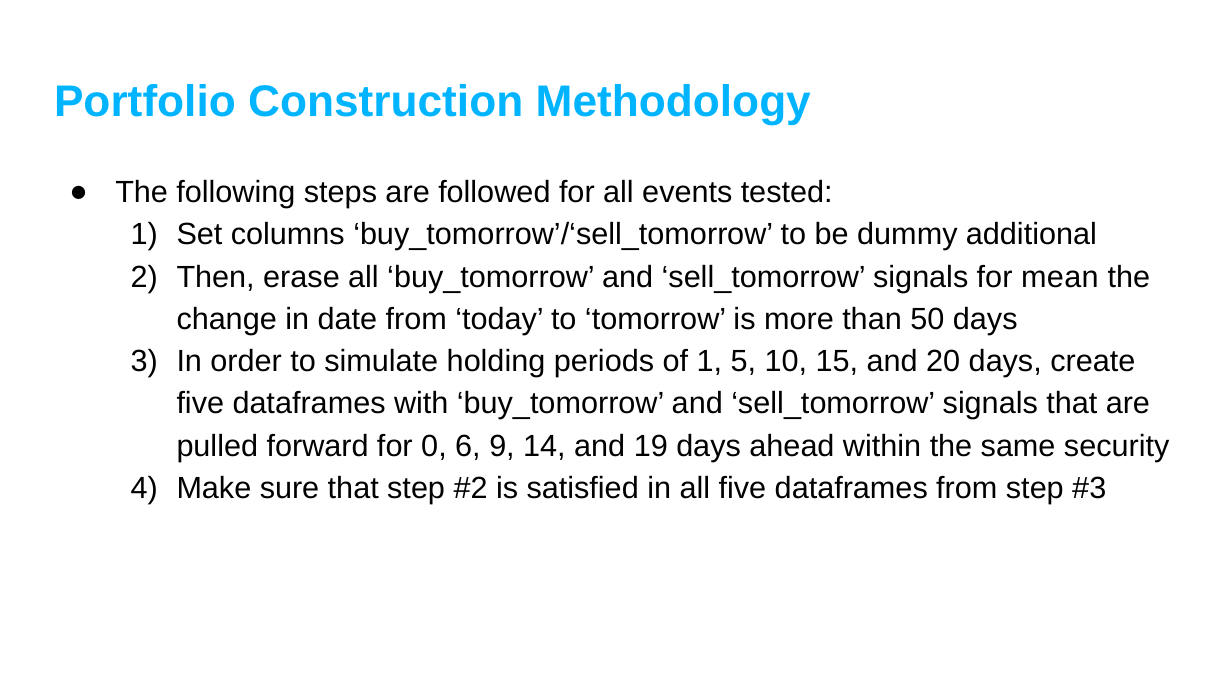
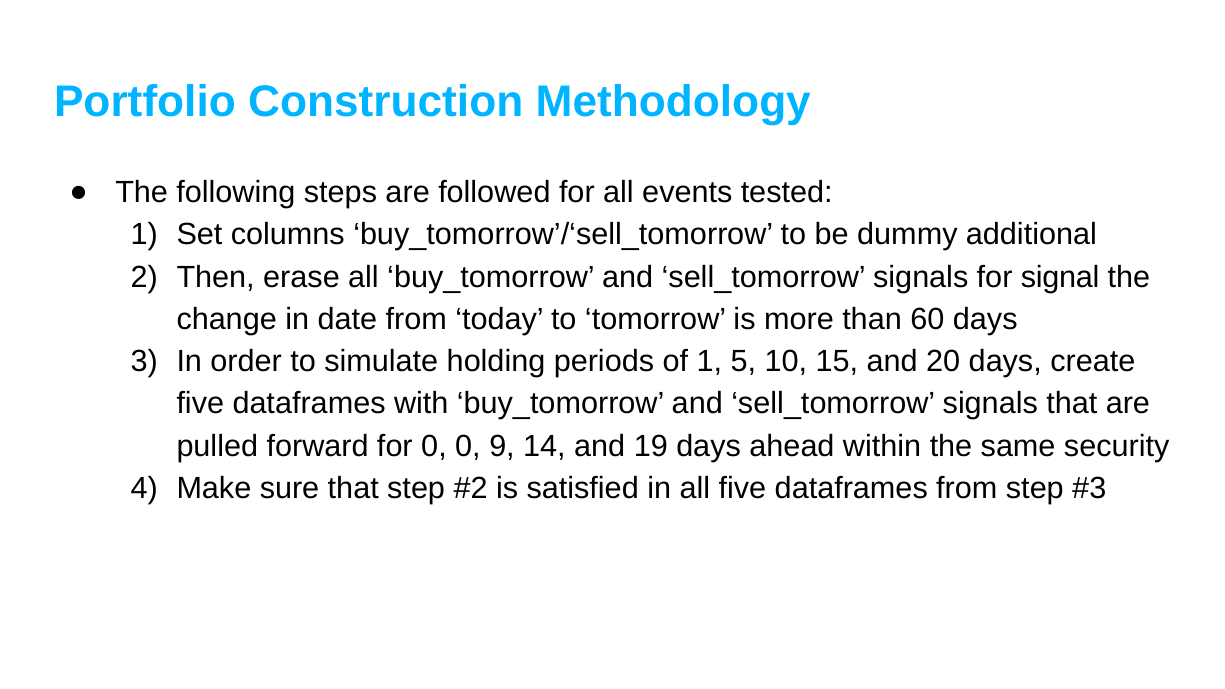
mean: mean -> signal
50: 50 -> 60
0 6: 6 -> 0
